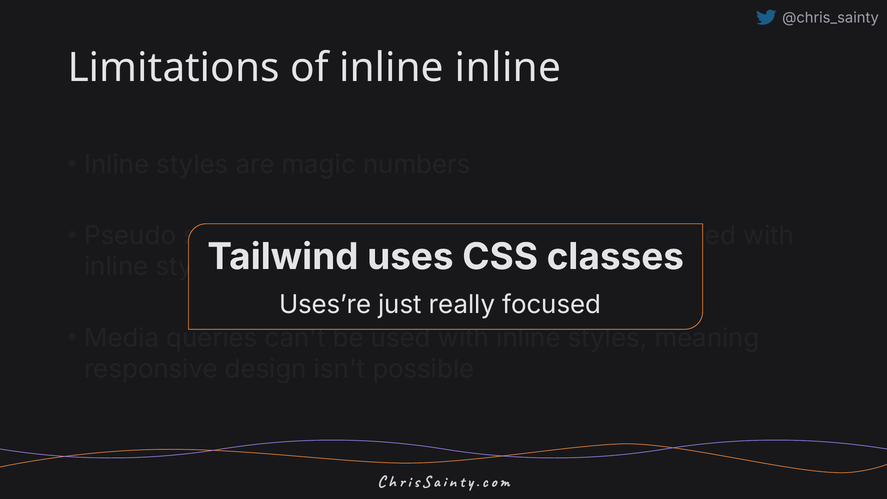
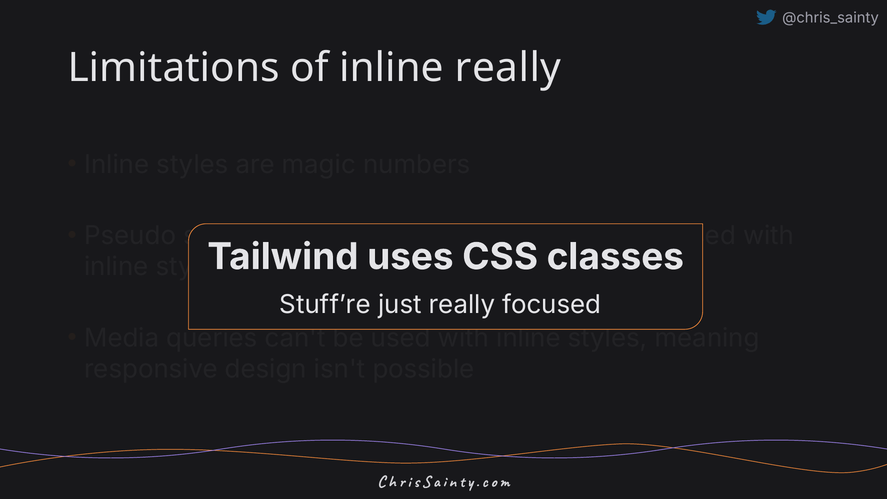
inline inline: inline -> really
Uses’re: Uses’re -> Stuff’re
